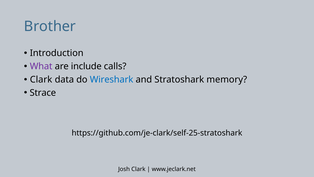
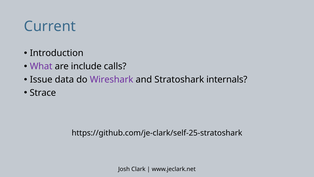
Brother: Brother -> Current
Clark at (41, 79): Clark -> Issue
Wireshark colour: blue -> purple
memory: memory -> internals
